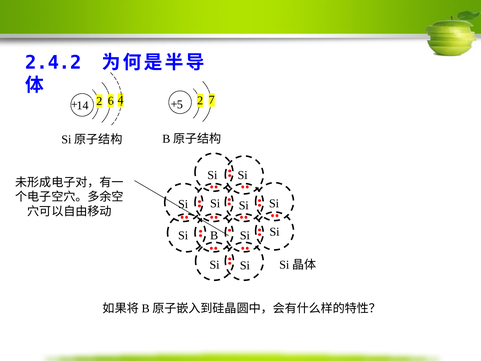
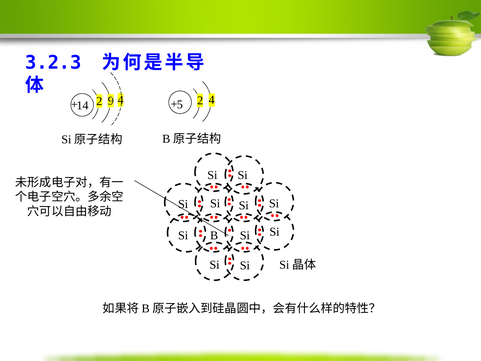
2.4.2: 2.4.2 -> 3.2.3
5 7: 7 -> 4
6: 6 -> 9
